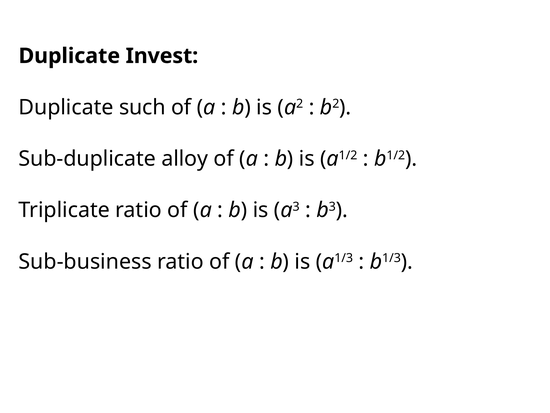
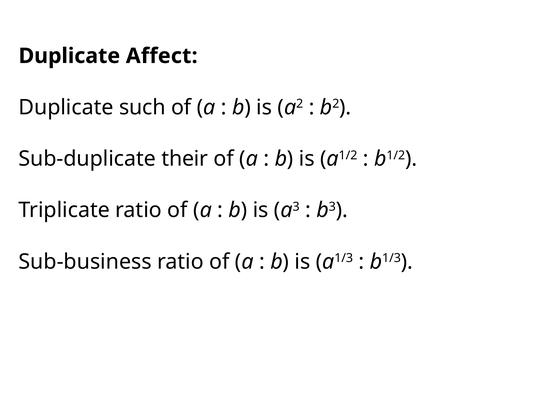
Invest: Invest -> Affect
alloy: alloy -> their
